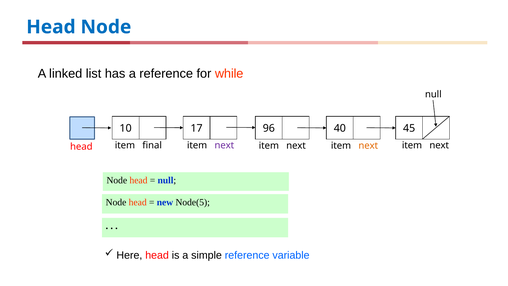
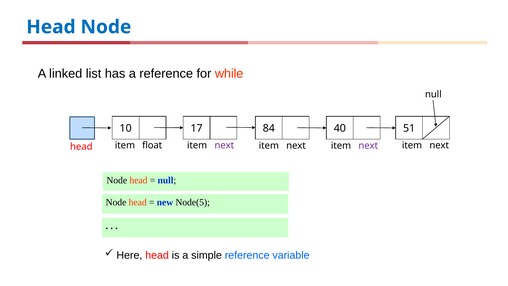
96: 96 -> 84
45: 45 -> 51
final: final -> float
next at (368, 145) colour: orange -> purple
